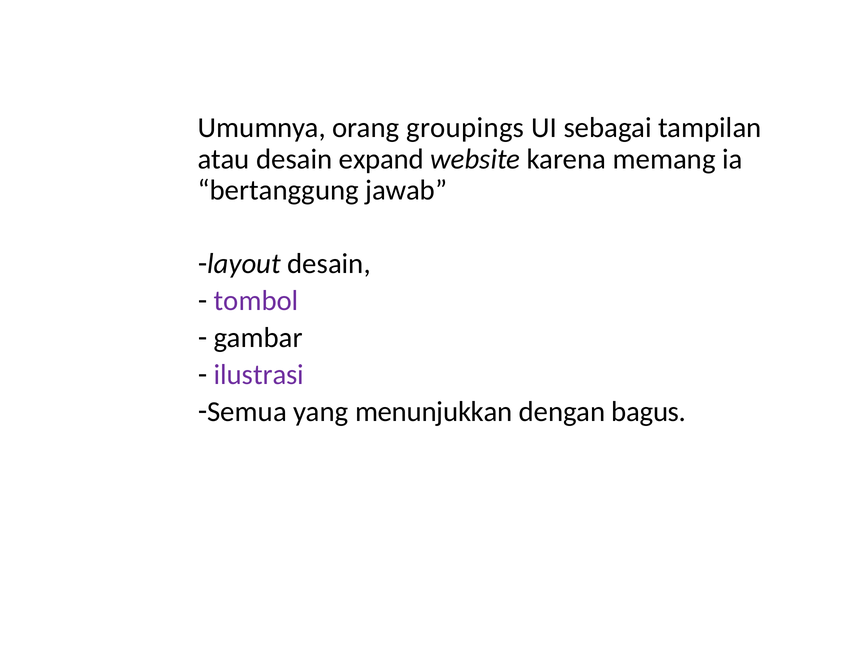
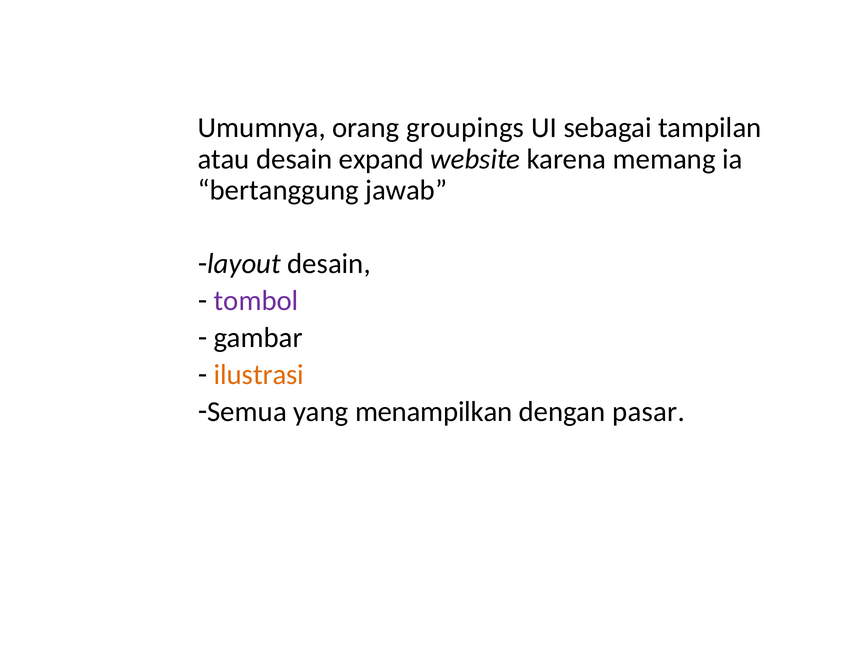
ilustrasi colour: purple -> orange
menunjukkan: menunjukkan -> menampilkan
bagus: bagus -> pasar
